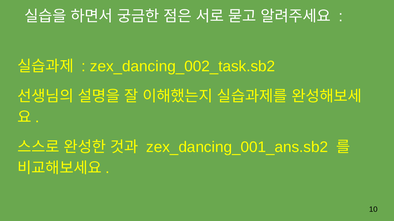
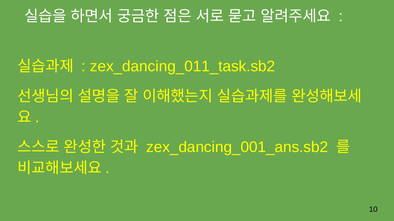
zex_dancing_002_task.sb2: zex_dancing_002_task.sb2 -> zex_dancing_011_task.sb2
